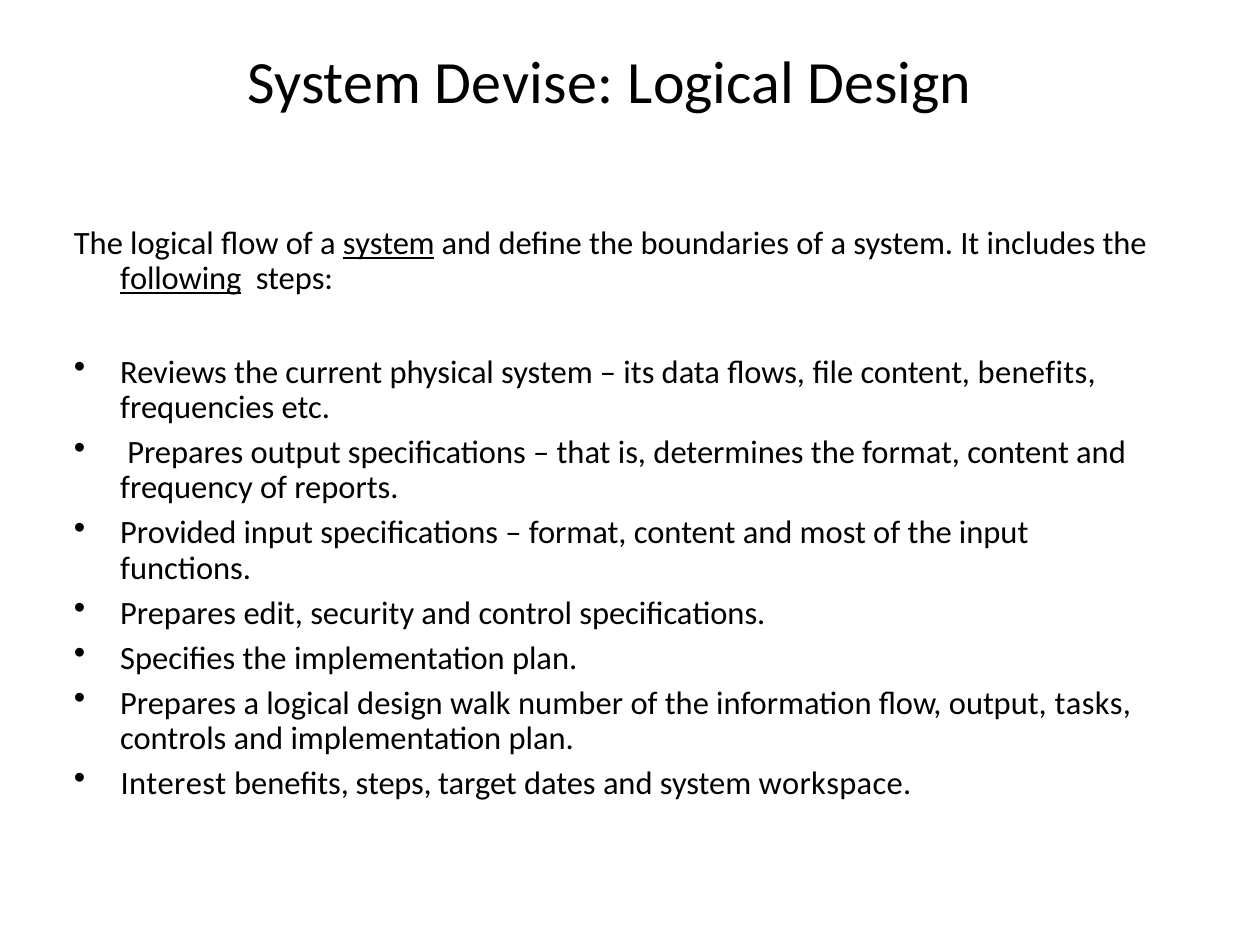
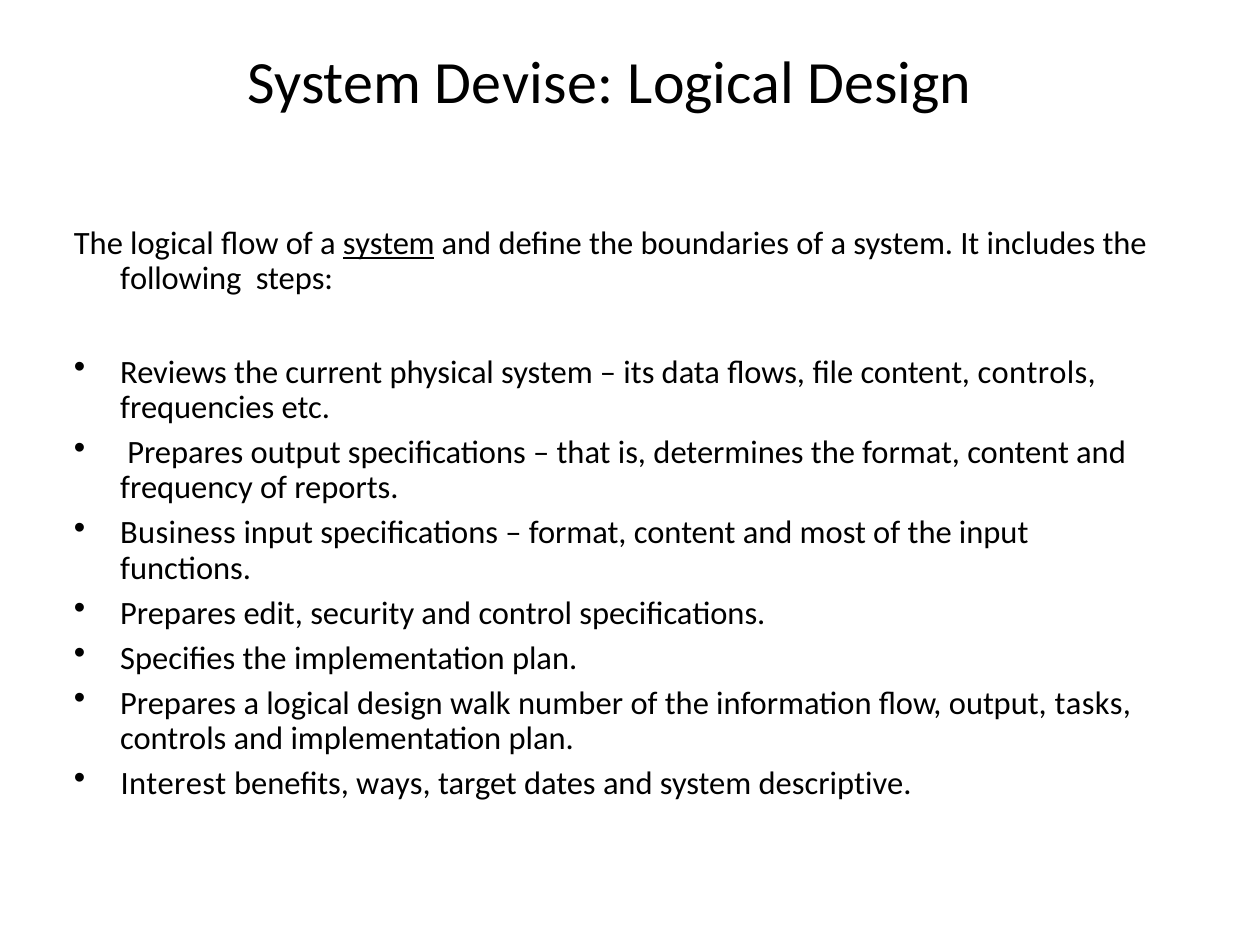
following underline: present -> none
content benefits: benefits -> controls
Provided: Provided -> Business
benefits steps: steps -> ways
workspace: workspace -> descriptive
